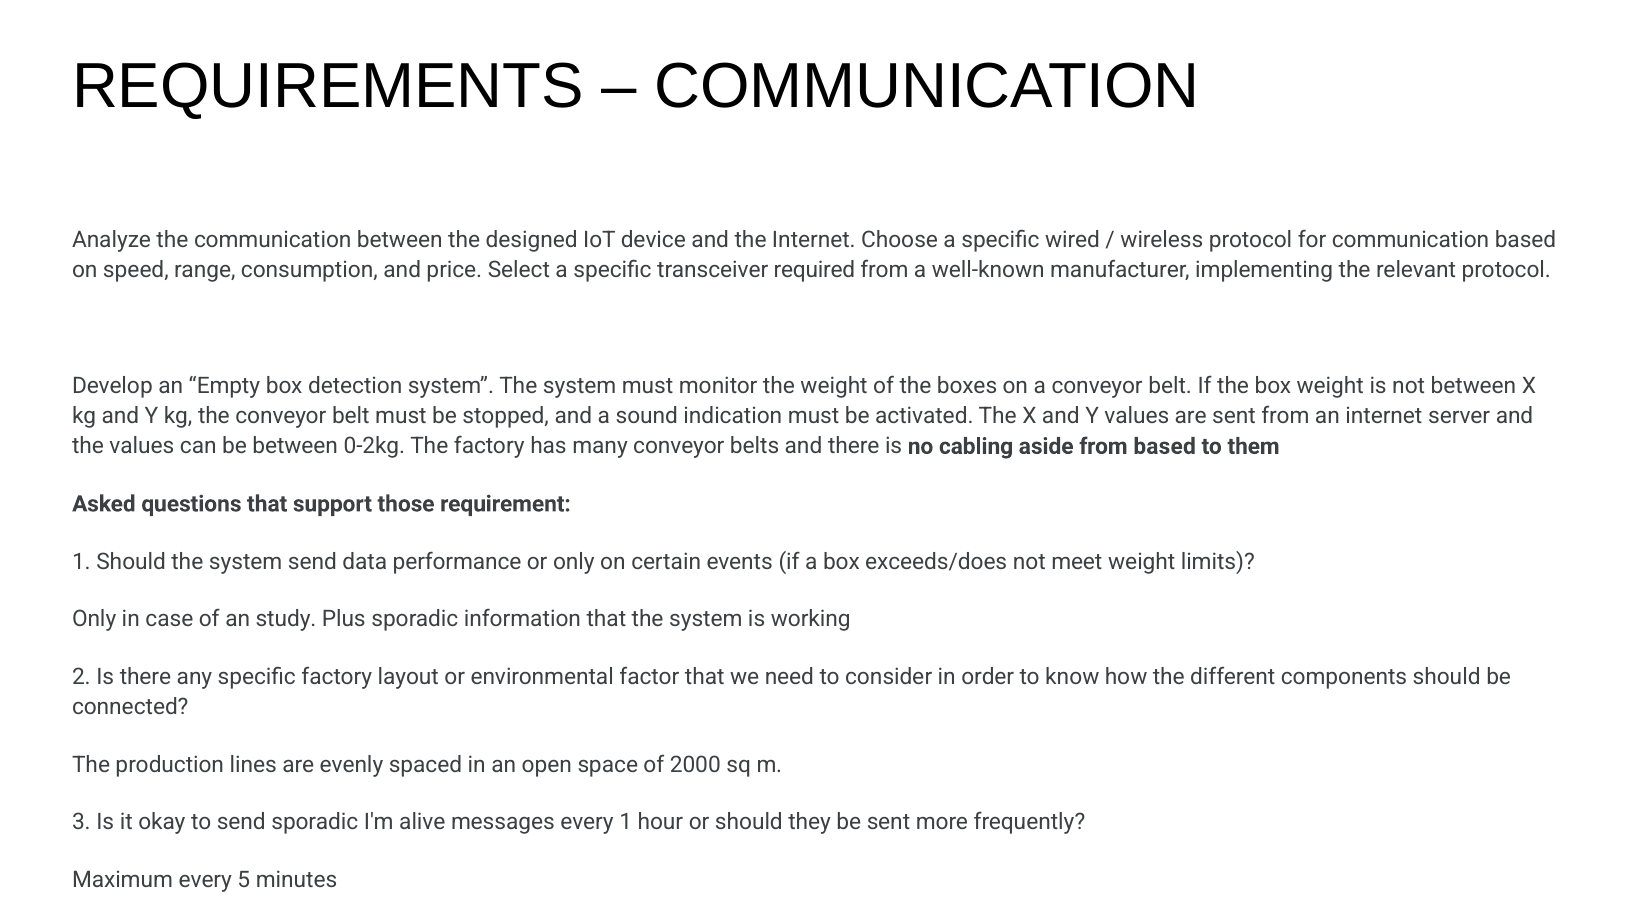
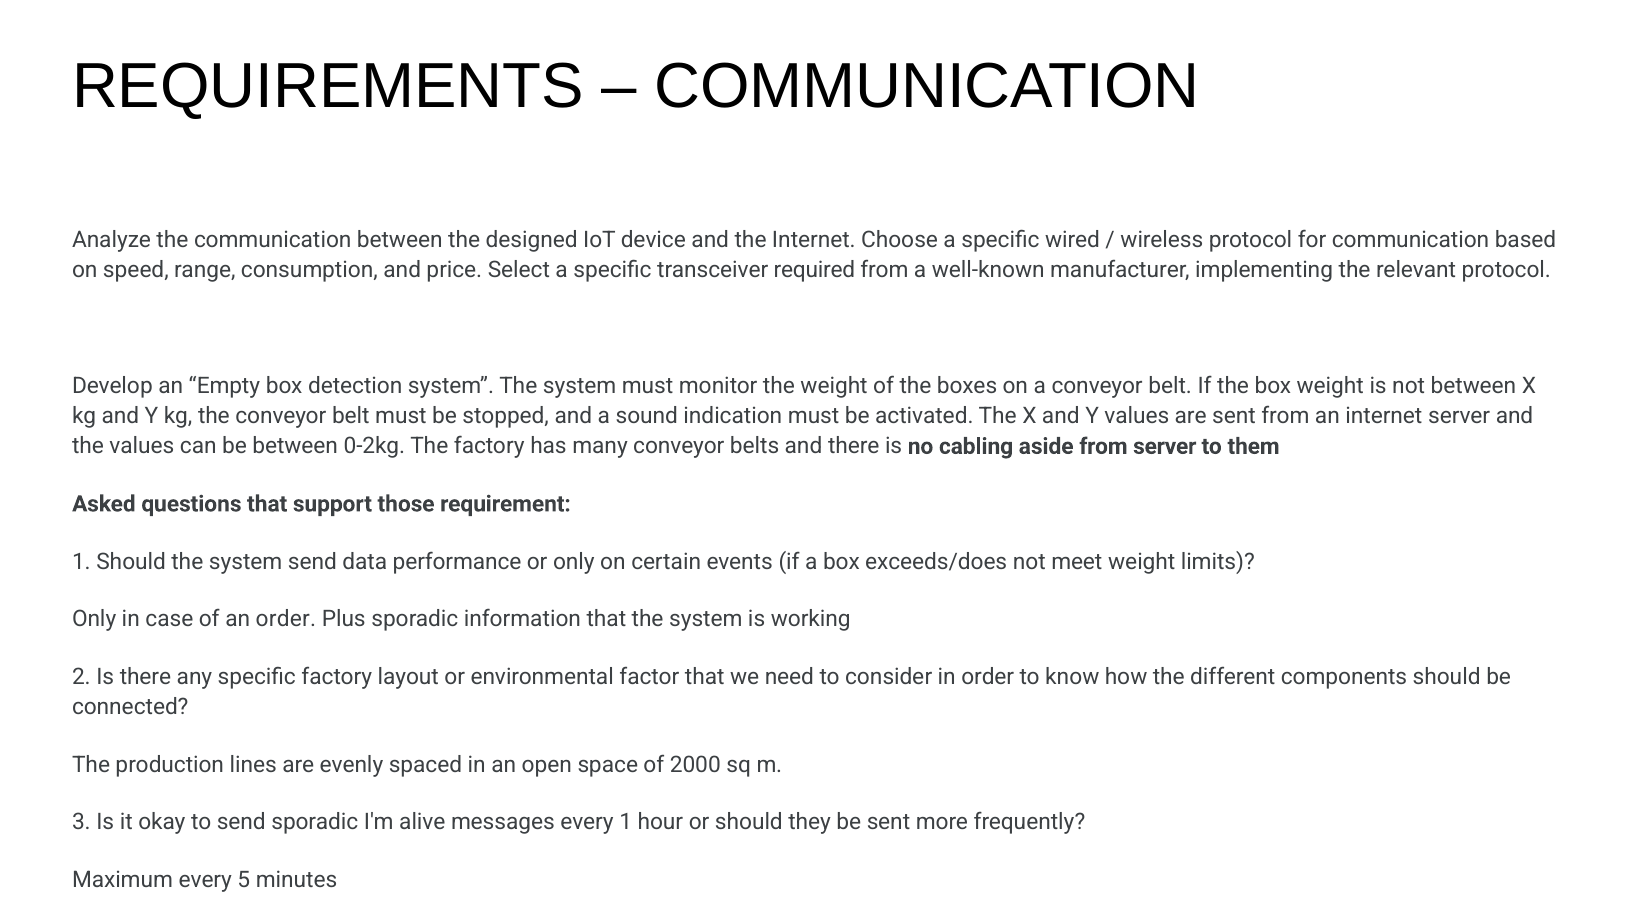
from based: based -> server
an study: study -> order
